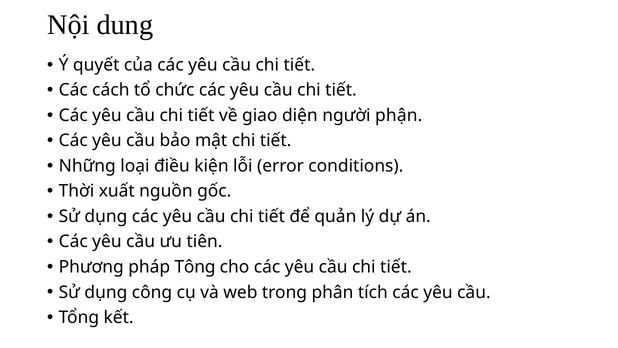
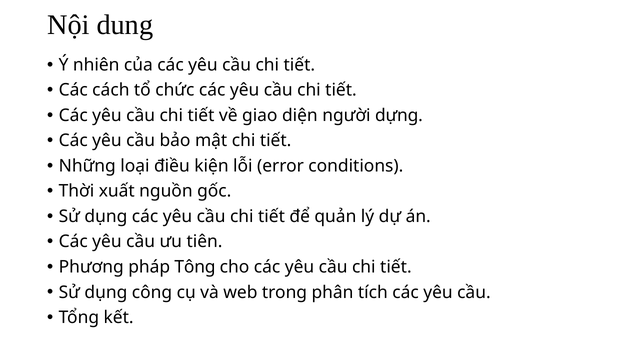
quyết: quyết -> nhiên
phận: phận -> dựng
